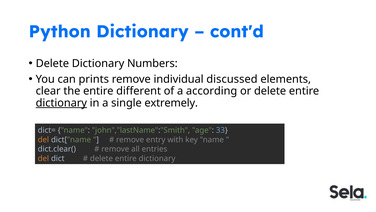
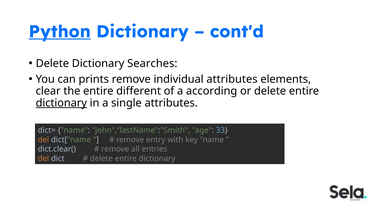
Python underline: none -> present
Numbers: Numbers -> Searches
individual discussed: discussed -> attributes
single extremely: extremely -> attributes
